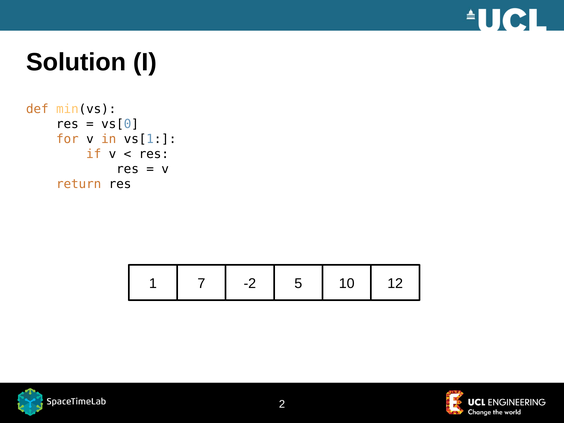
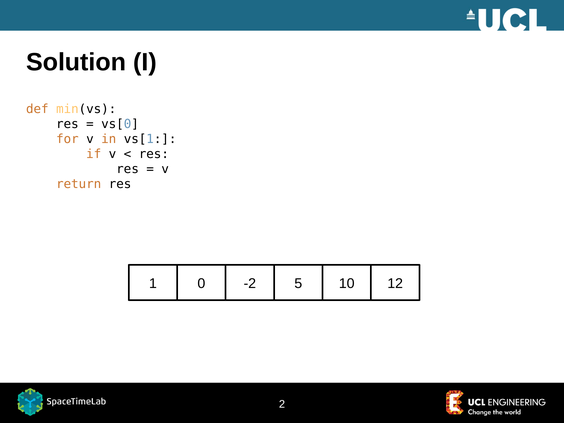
7: 7 -> 0
